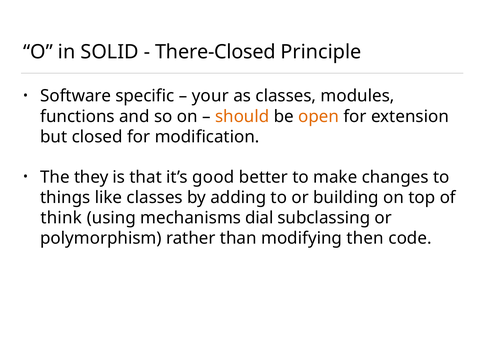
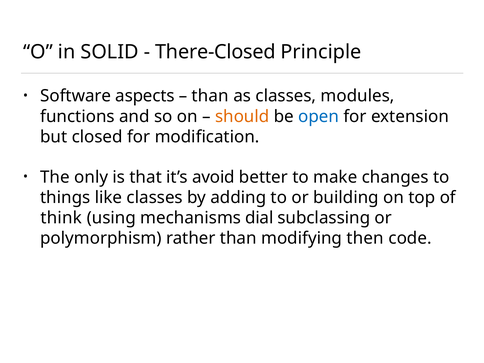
specific: specific -> aspects
your at (210, 96): your -> than
open colour: orange -> blue
they: they -> only
good: good -> avoid
